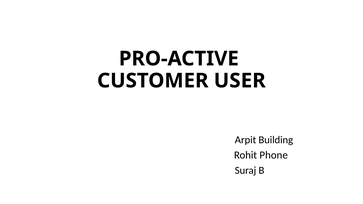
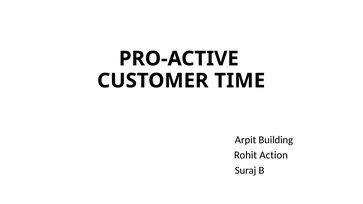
USER: USER -> TIME
Phone: Phone -> Action
